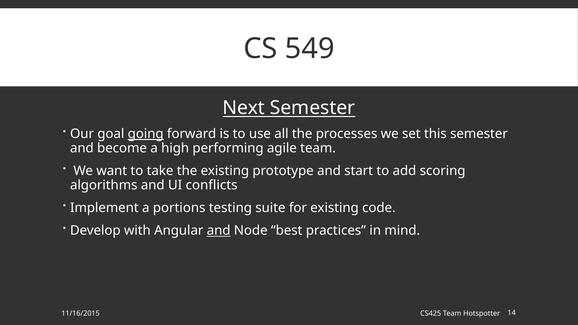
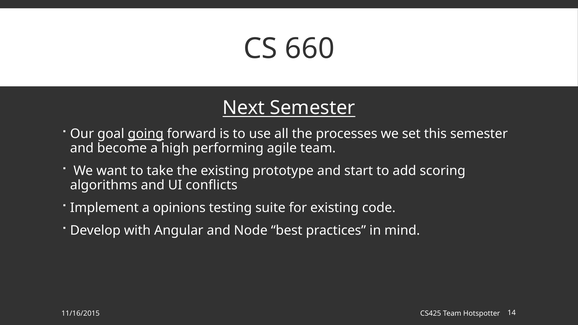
549: 549 -> 660
portions: portions -> opinions
and at (219, 231) underline: present -> none
